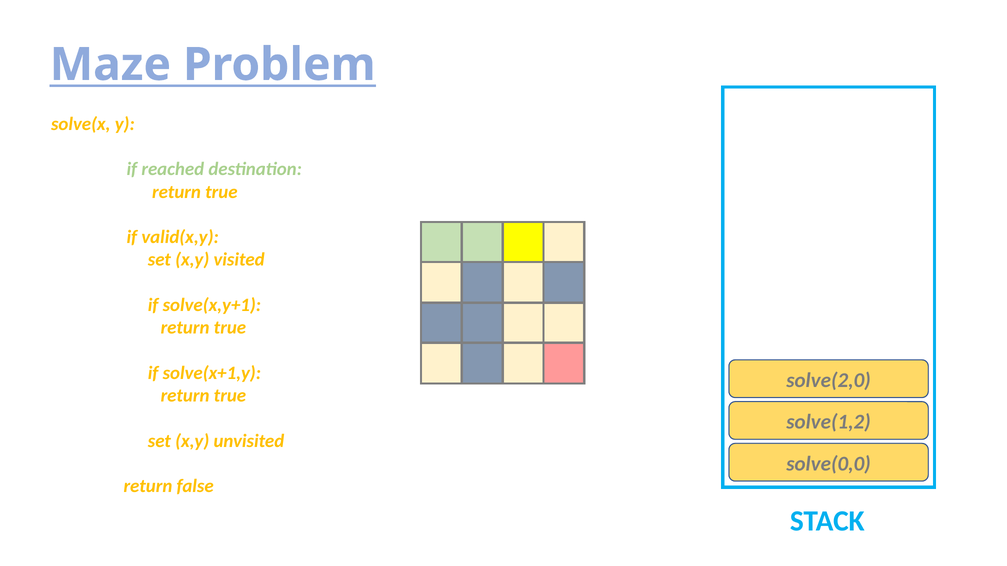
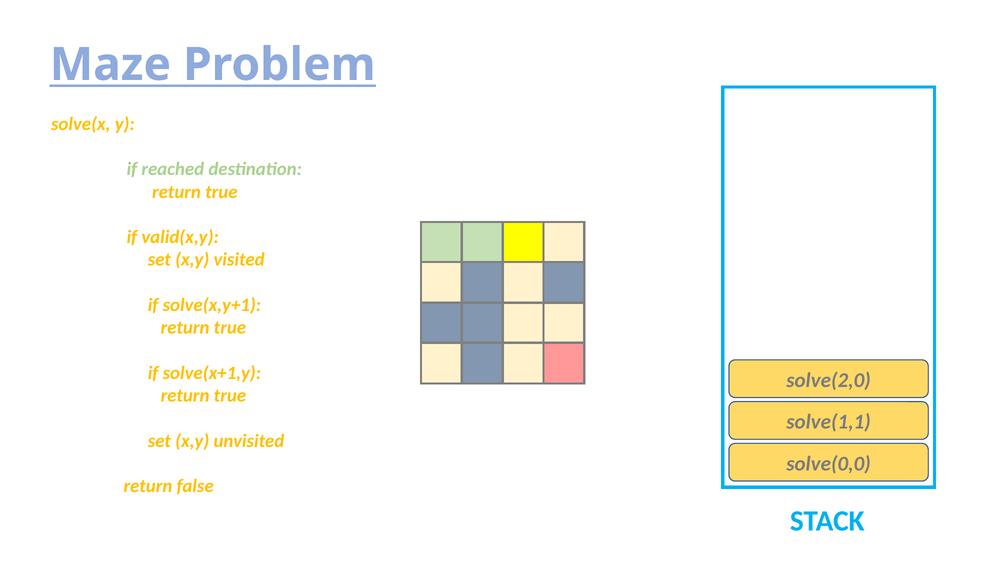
solve(1,2: solve(1,2 -> solve(1,1
